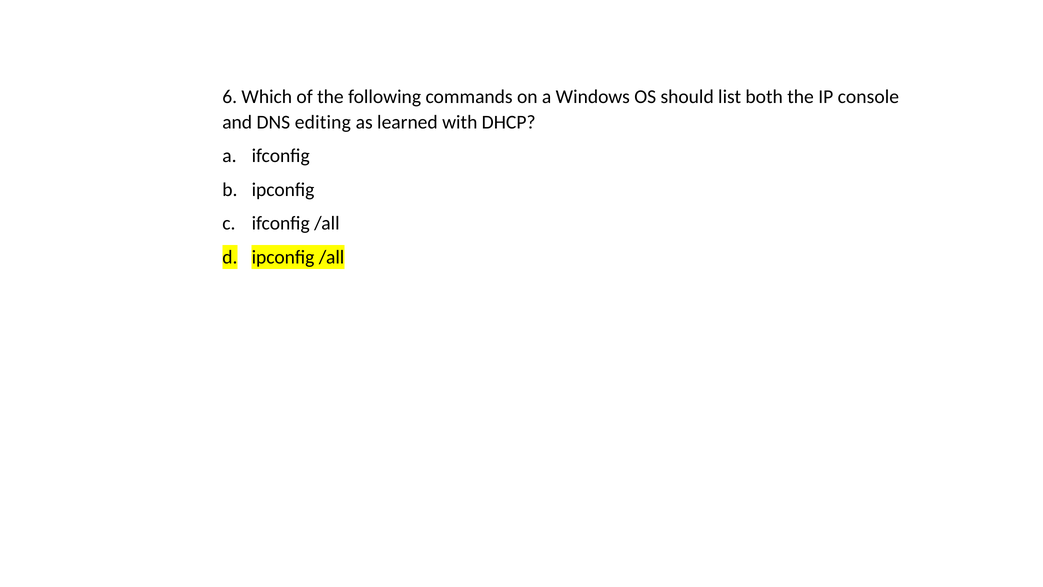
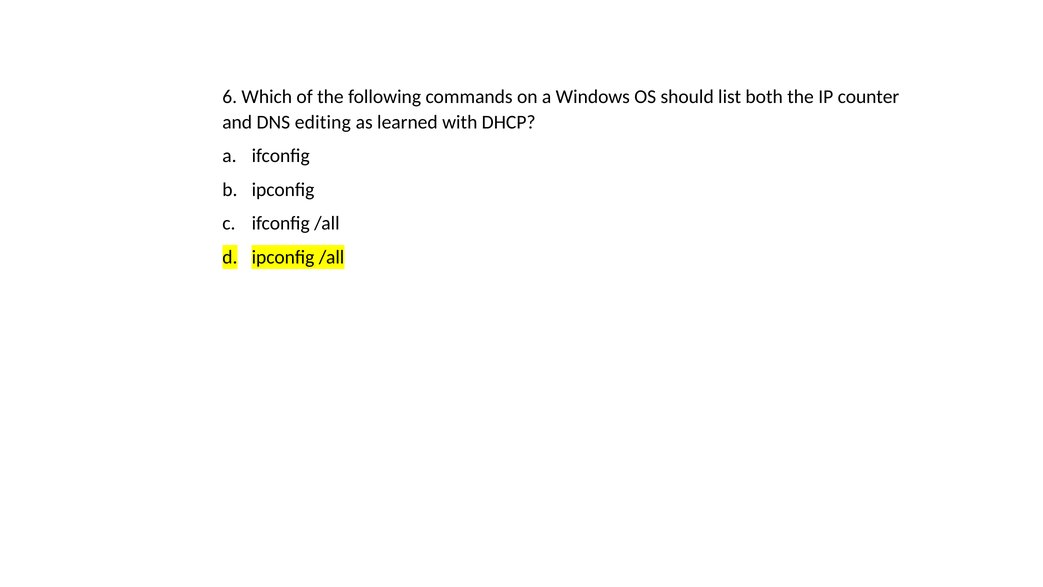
console: console -> counter
